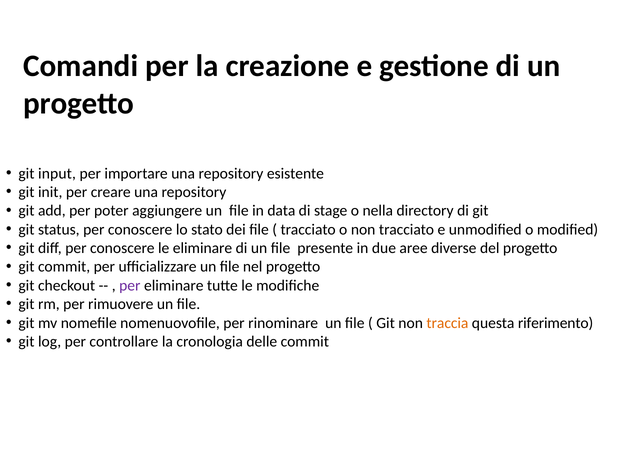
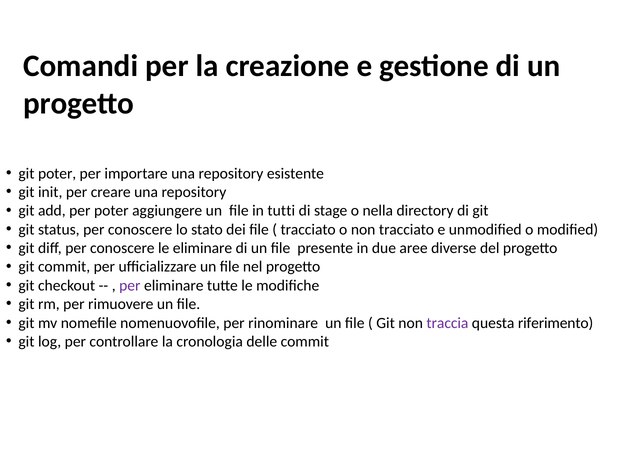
git input: input -> poter
data: data -> tutti
traccia colour: orange -> purple
